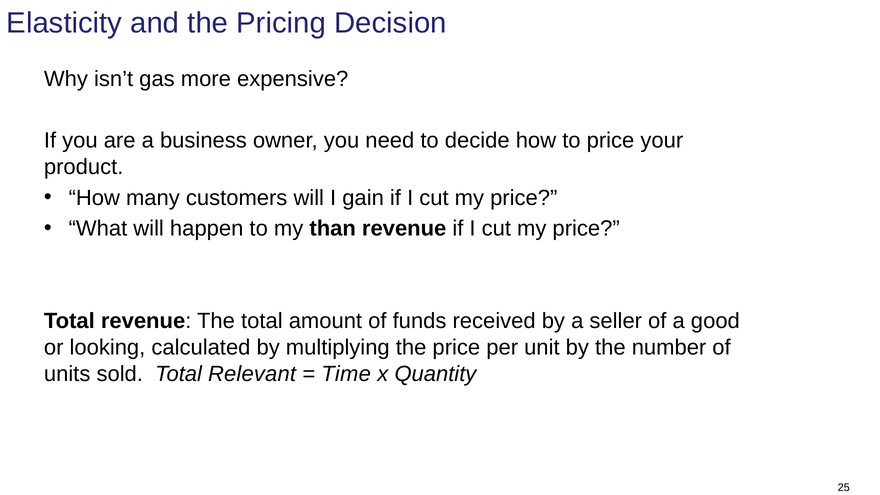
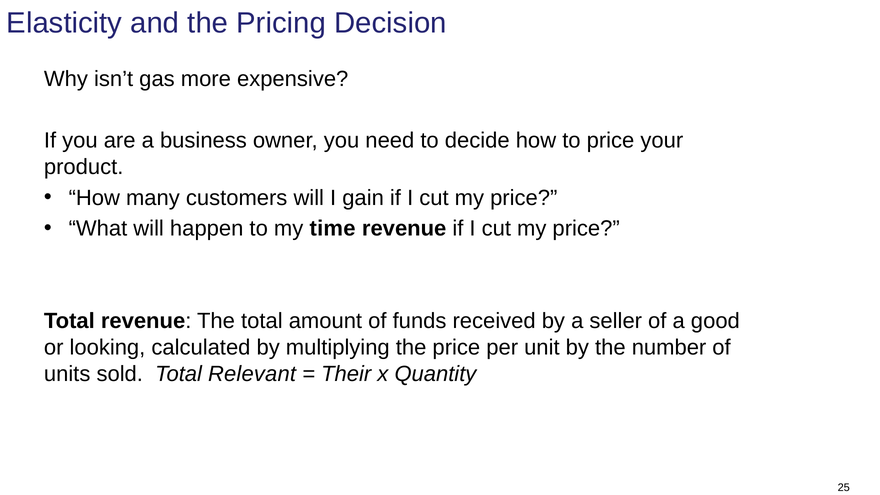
than: than -> time
Time: Time -> Their
